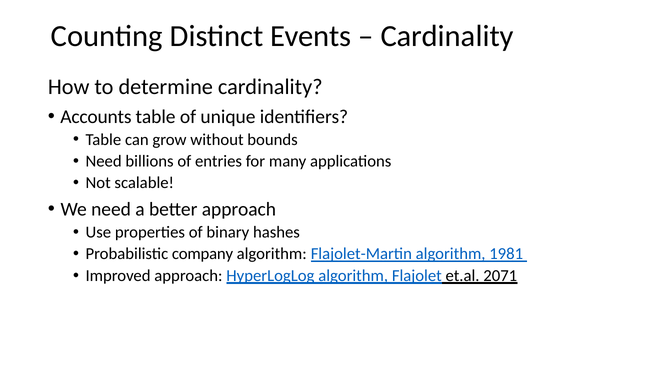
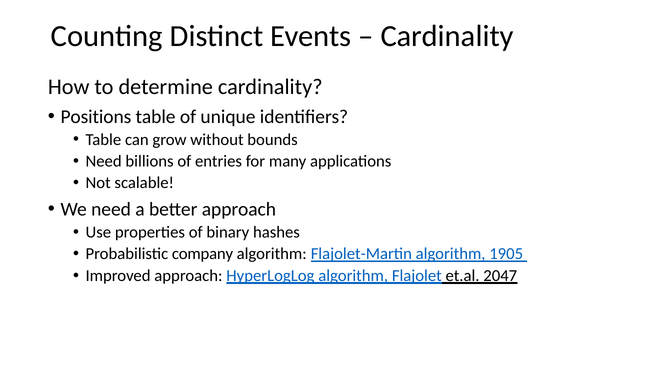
Accounts: Accounts -> Positions
1981: 1981 -> 1905
2071: 2071 -> 2047
